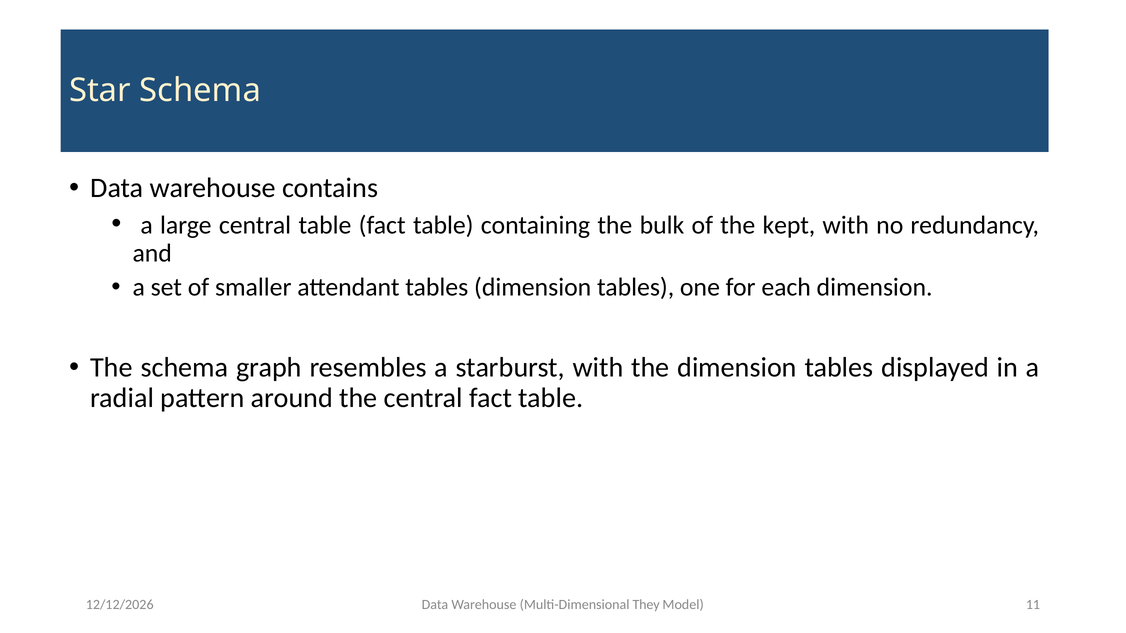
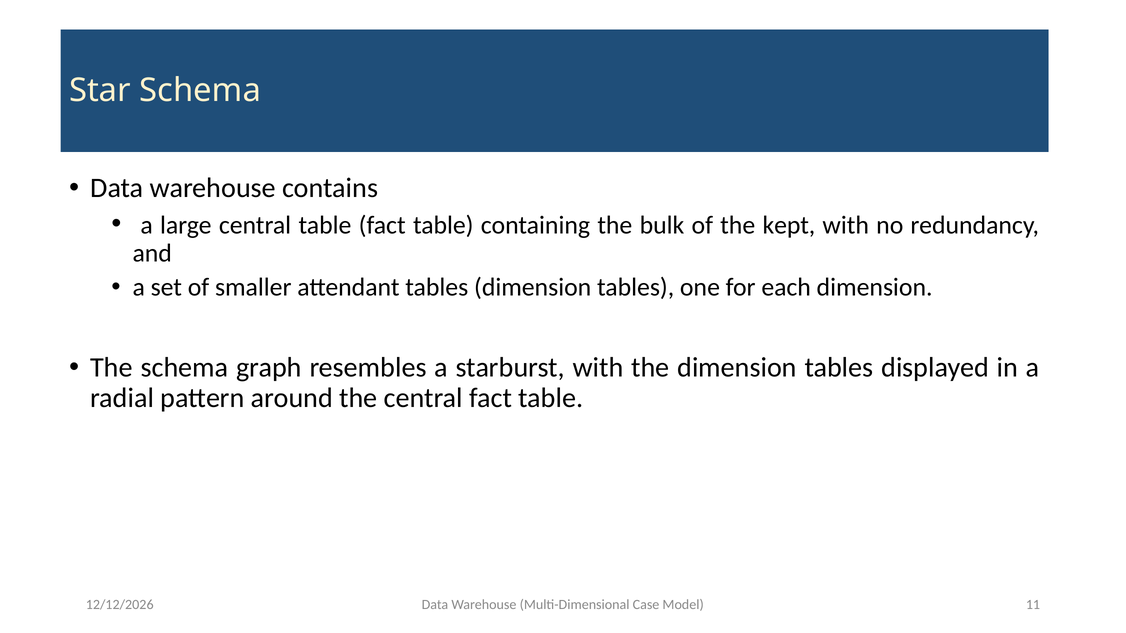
They: They -> Case
